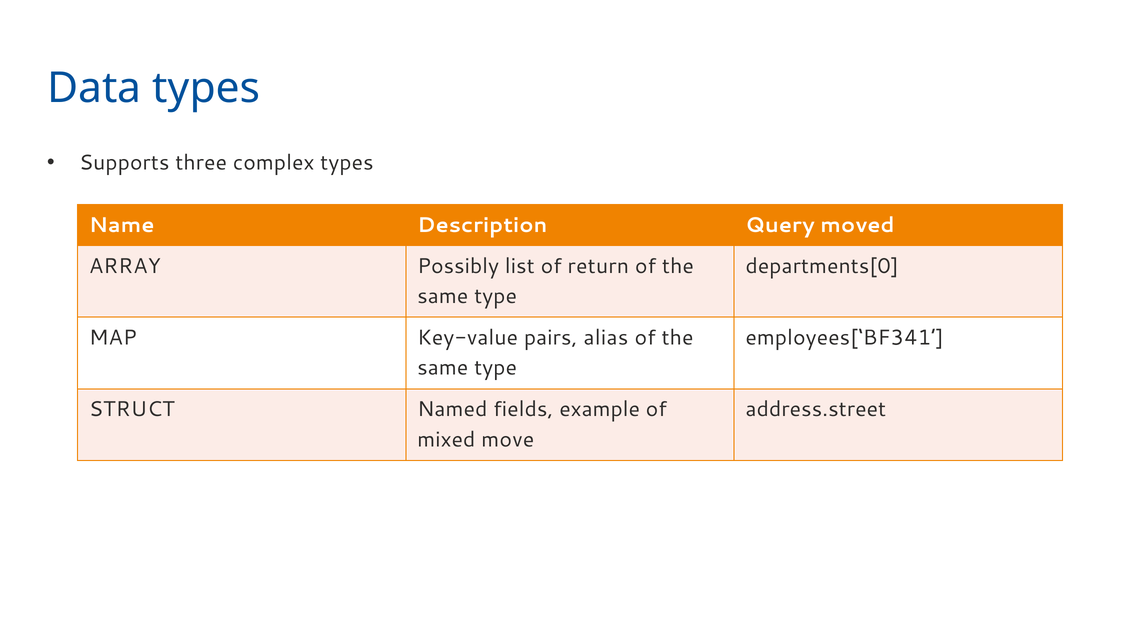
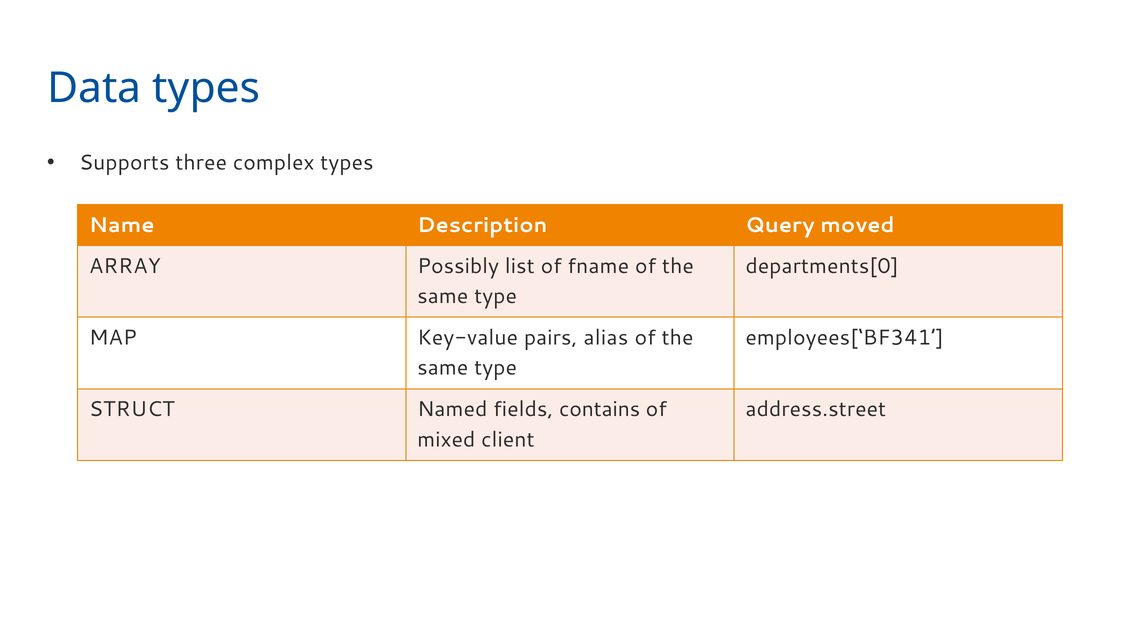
return: return -> fname
example: example -> contains
move: move -> client
